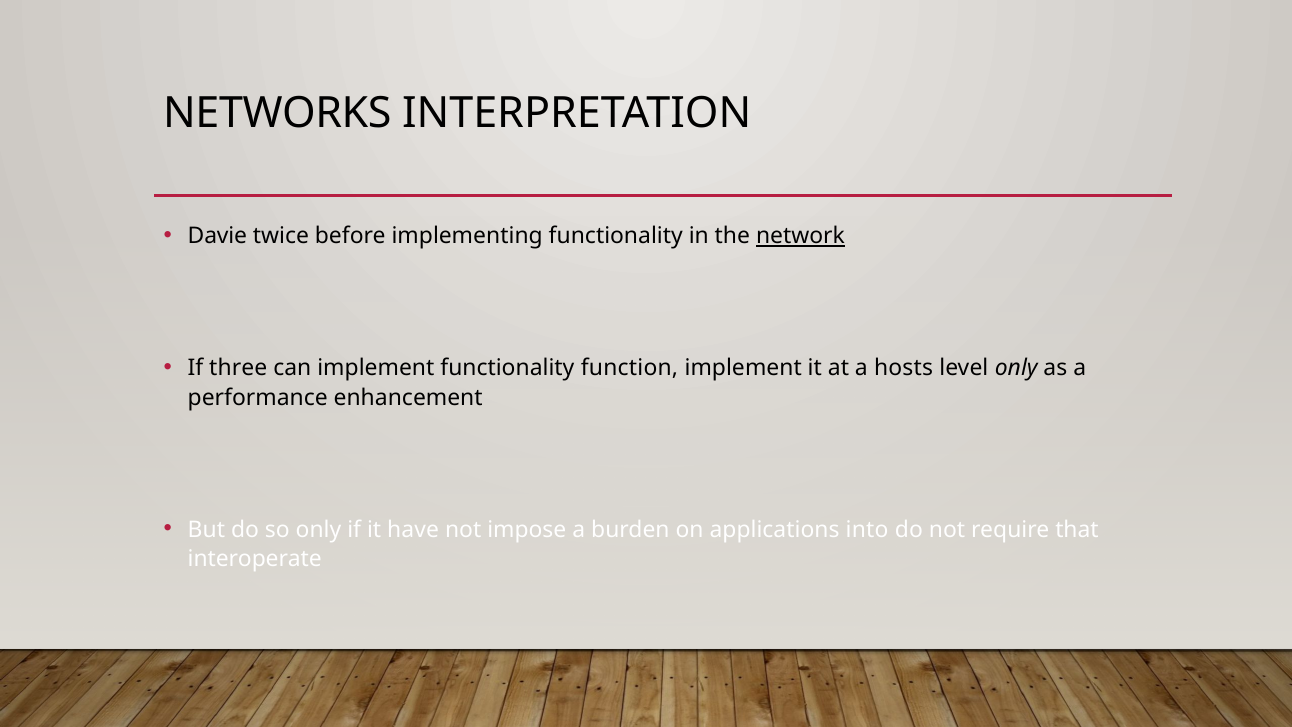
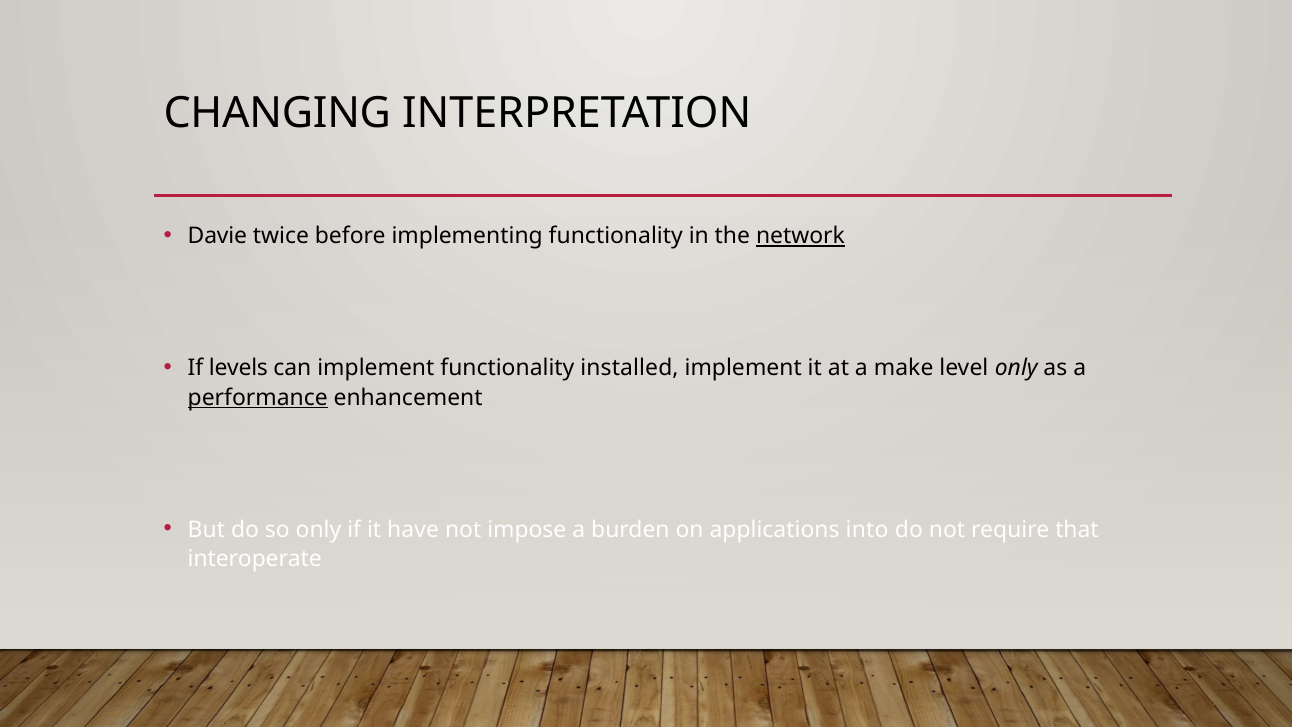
NETWORKS: NETWORKS -> CHANGING
three: three -> levels
function: function -> installed
hosts: hosts -> make
performance underline: none -> present
